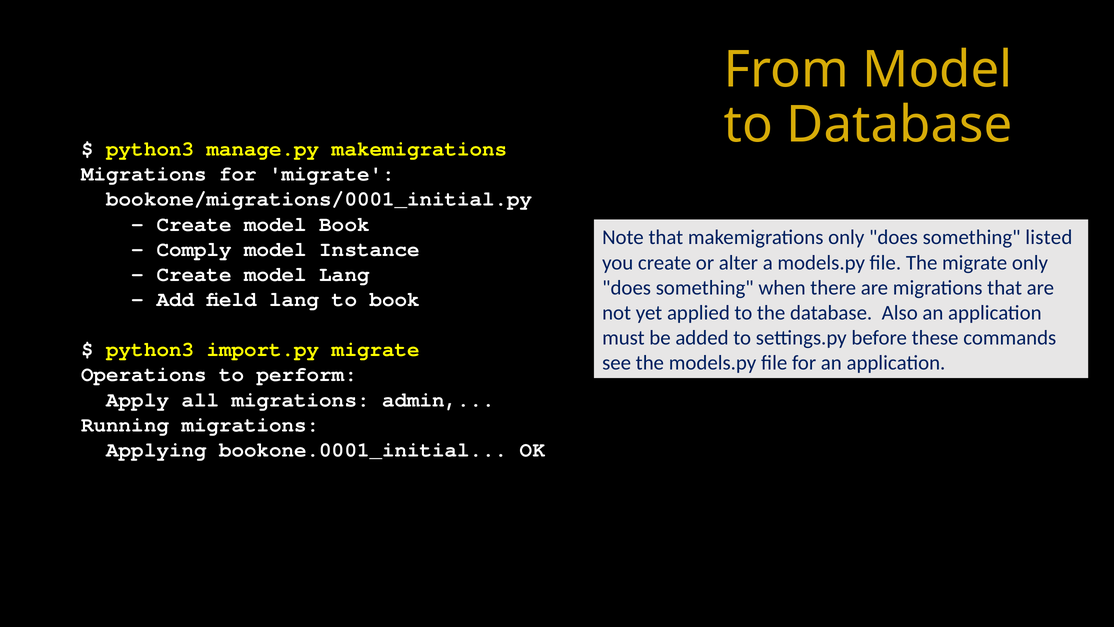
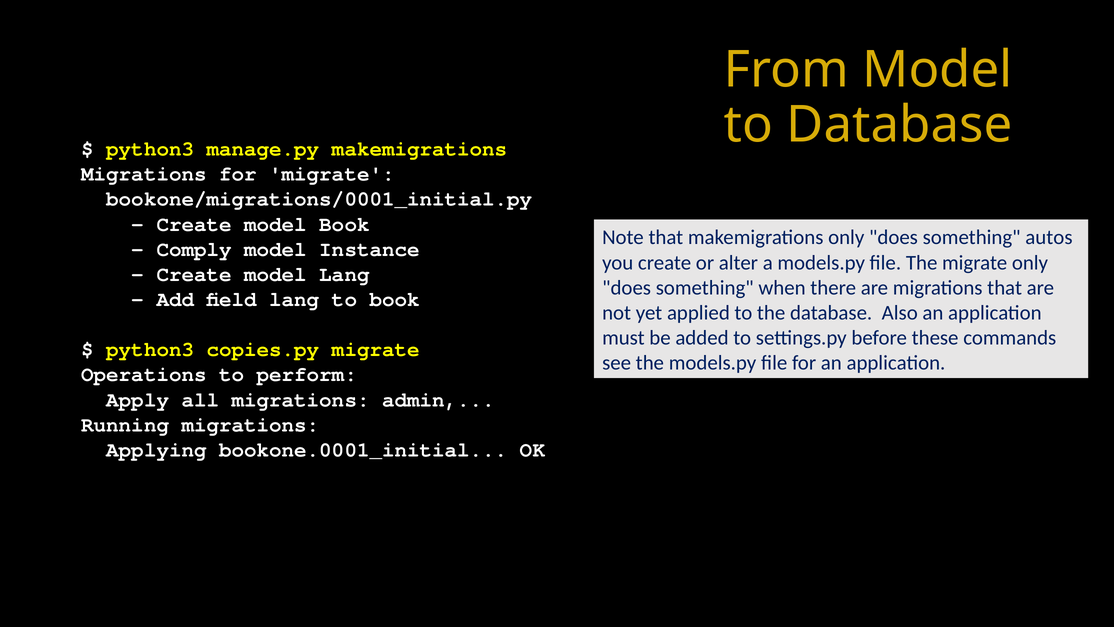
listed: listed -> autos
import.py: import.py -> copies.py
